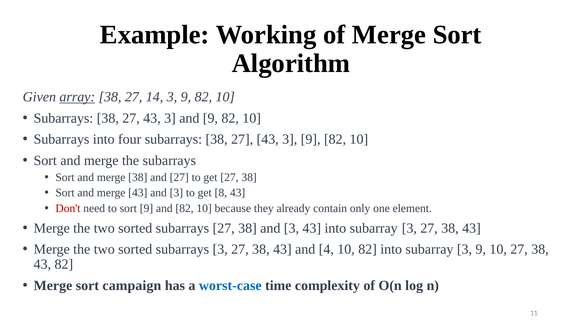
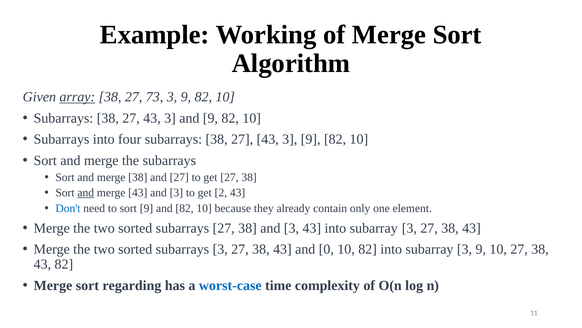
14: 14 -> 73
and at (86, 192) underline: none -> present
8: 8 -> 2
Don't colour: red -> blue
4: 4 -> 0
campaign: campaign -> regarding
